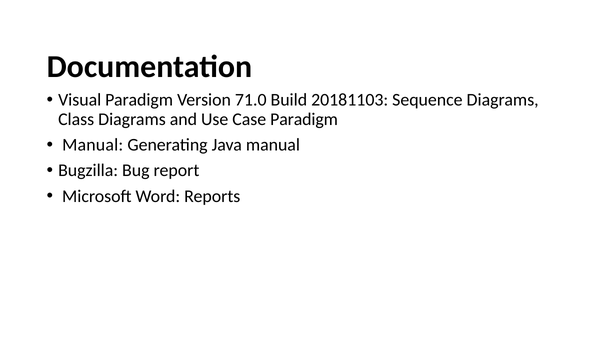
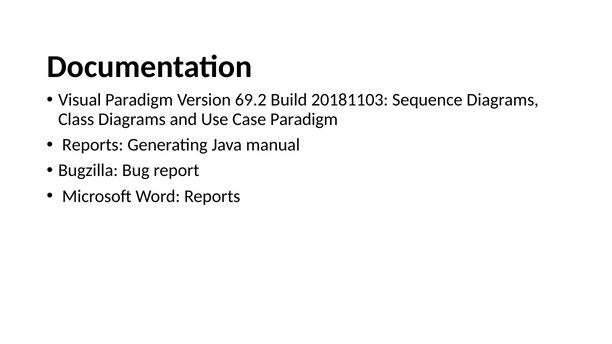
71.0: 71.0 -> 69.2
Manual at (93, 145): Manual -> Reports
